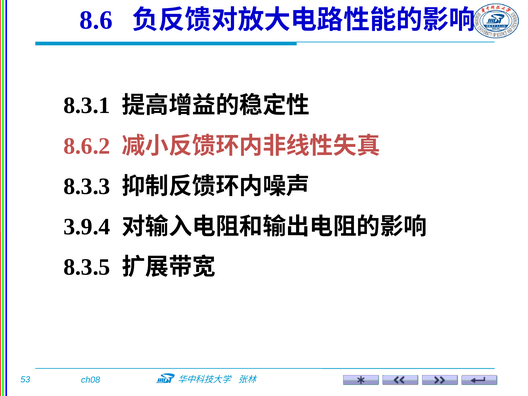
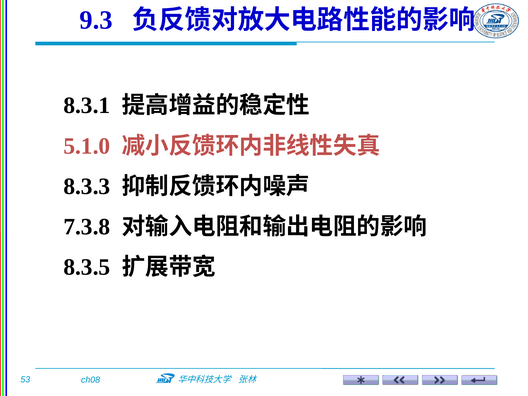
8.6: 8.6 -> 9.3
8.6.2: 8.6.2 -> 5.1.0
3.9.4: 3.9.4 -> 7.3.8
